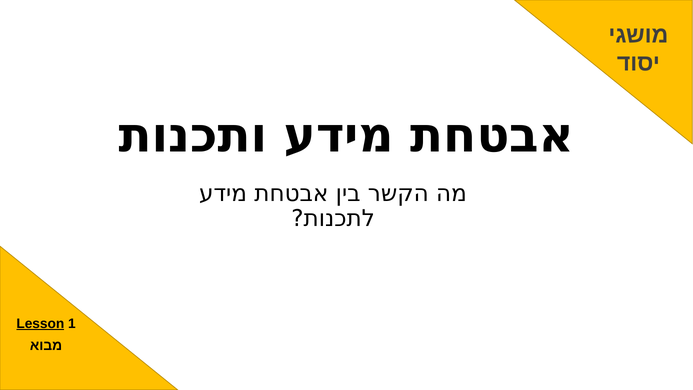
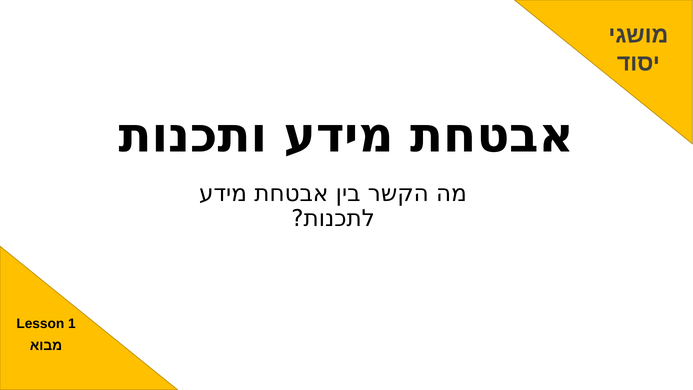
Lesson underline: present -> none
